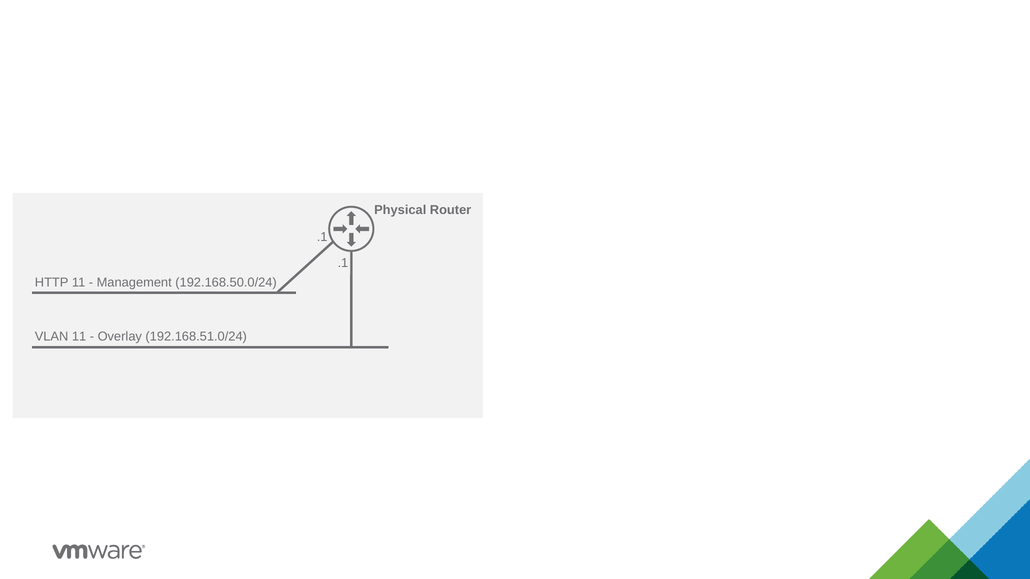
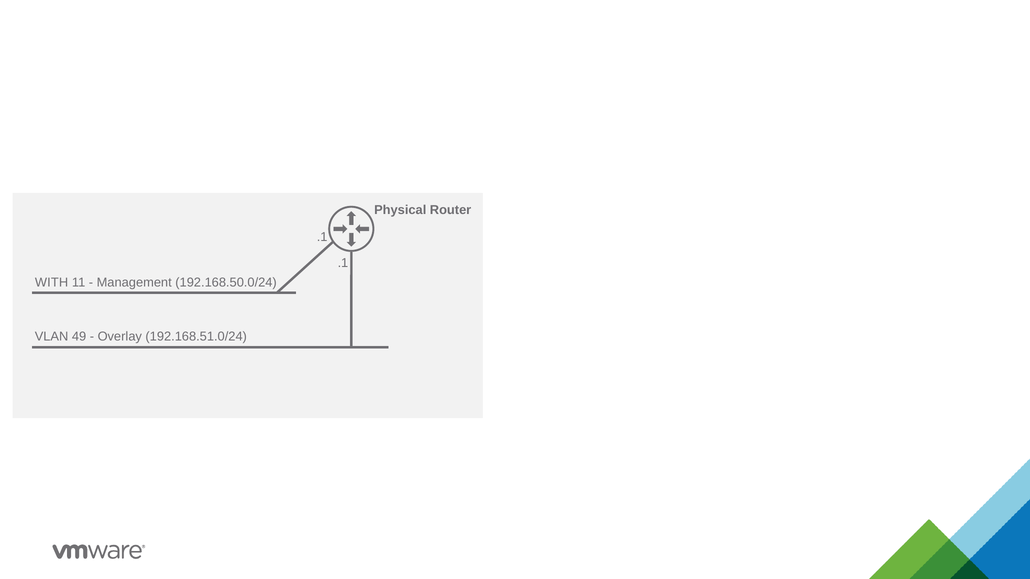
HTTP: HTTP -> WITH
VLAN 11: 11 -> 49
